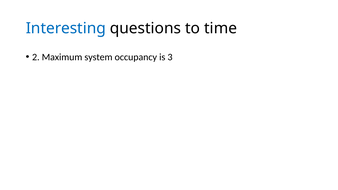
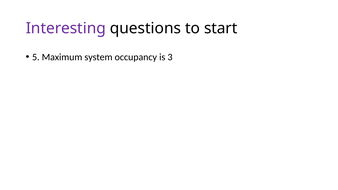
Interesting colour: blue -> purple
time: time -> start
2: 2 -> 5
